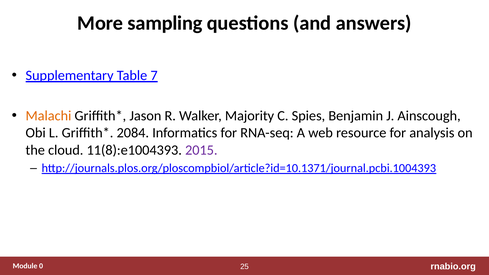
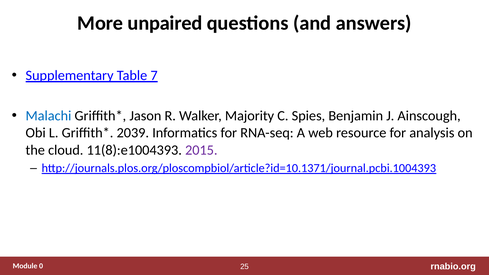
sampling: sampling -> unpaired
Malachi colour: orange -> blue
2084: 2084 -> 2039
